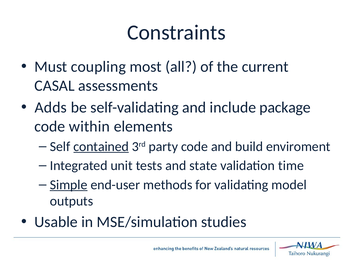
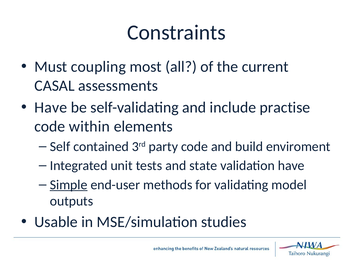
Adds at (51, 108): Adds -> Have
package: package -> practise
contained underline: present -> none
validation time: time -> have
